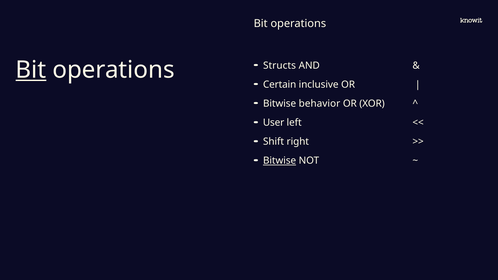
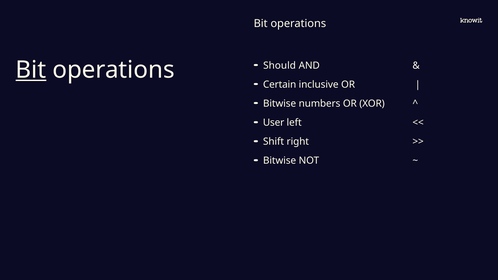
Structs: Structs -> Should
behavior: behavior -> numbers
Bitwise at (280, 161) underline: present -> none
